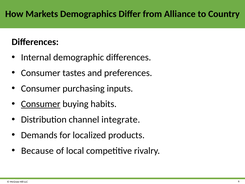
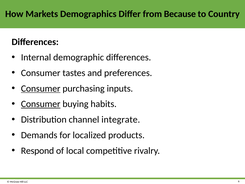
Alliance: Alliance -> Because
Consumer at (41, 88) underline: none -> present
Because: Because -> Respond
